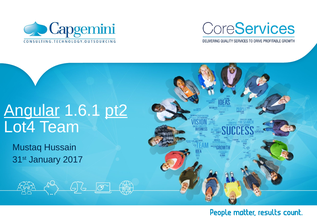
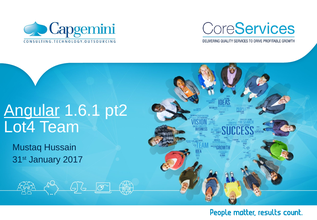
pt2 underline: present -> none
